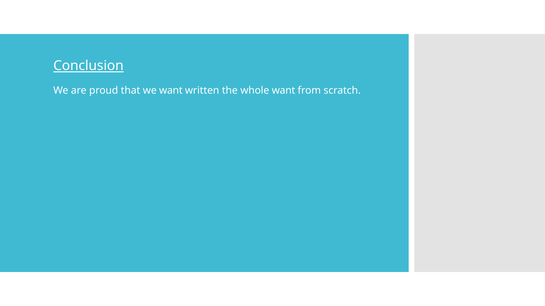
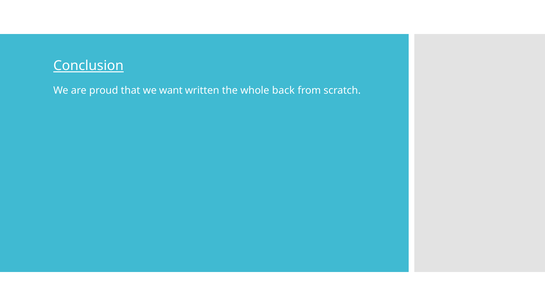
whole want: want -> back
